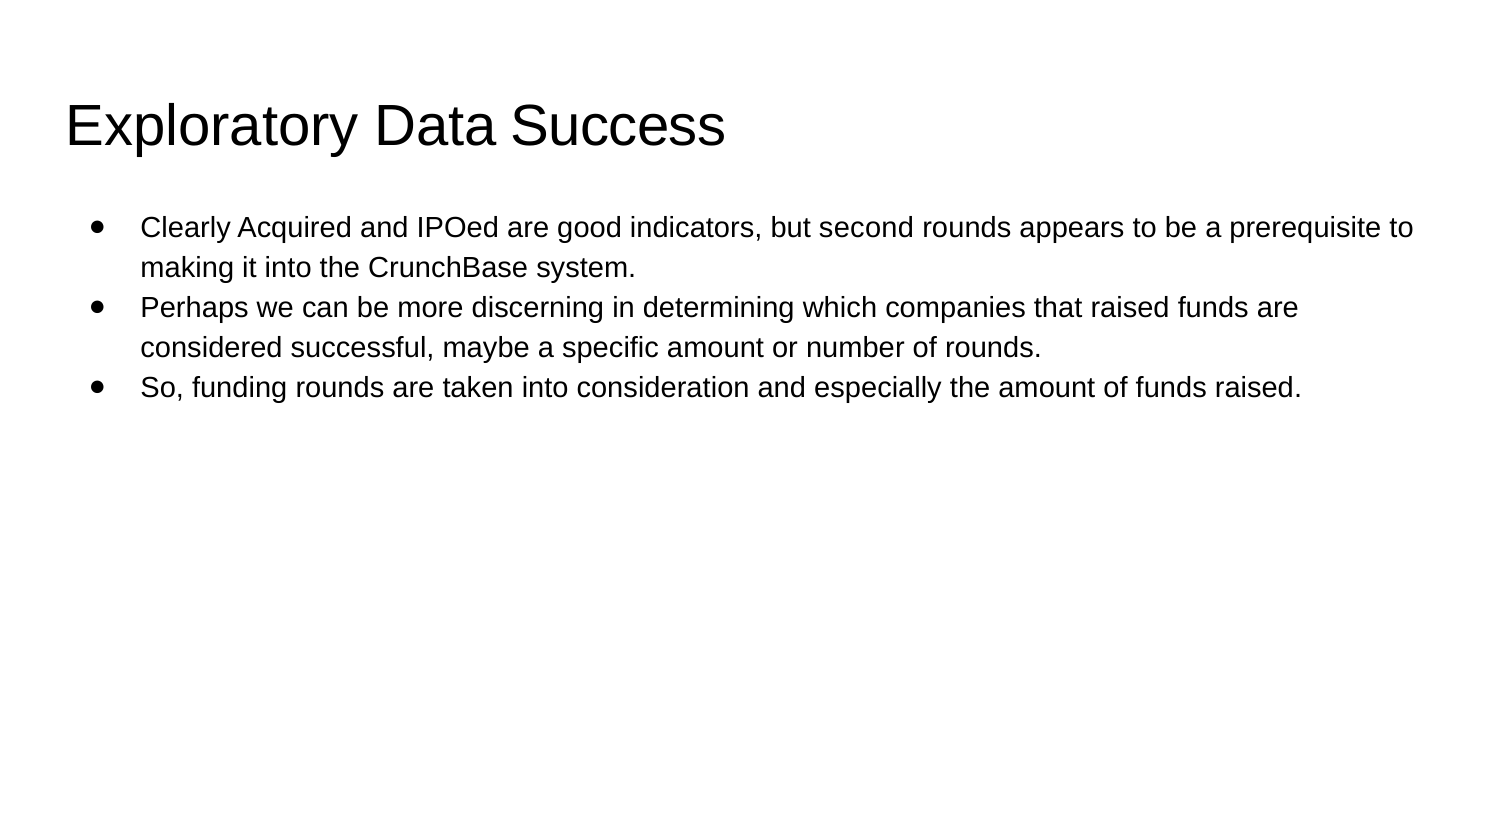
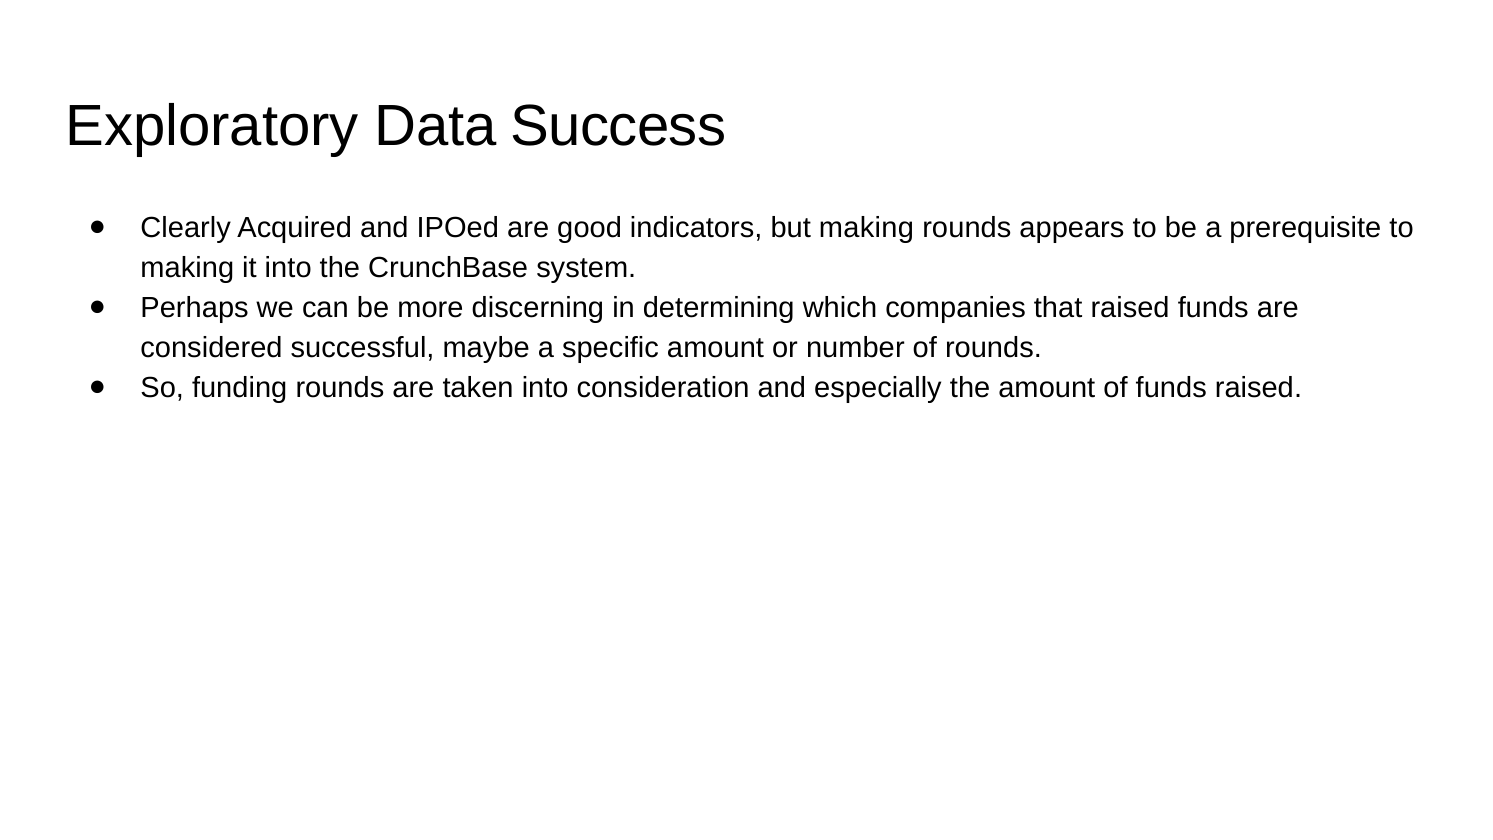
but second: second -> making
